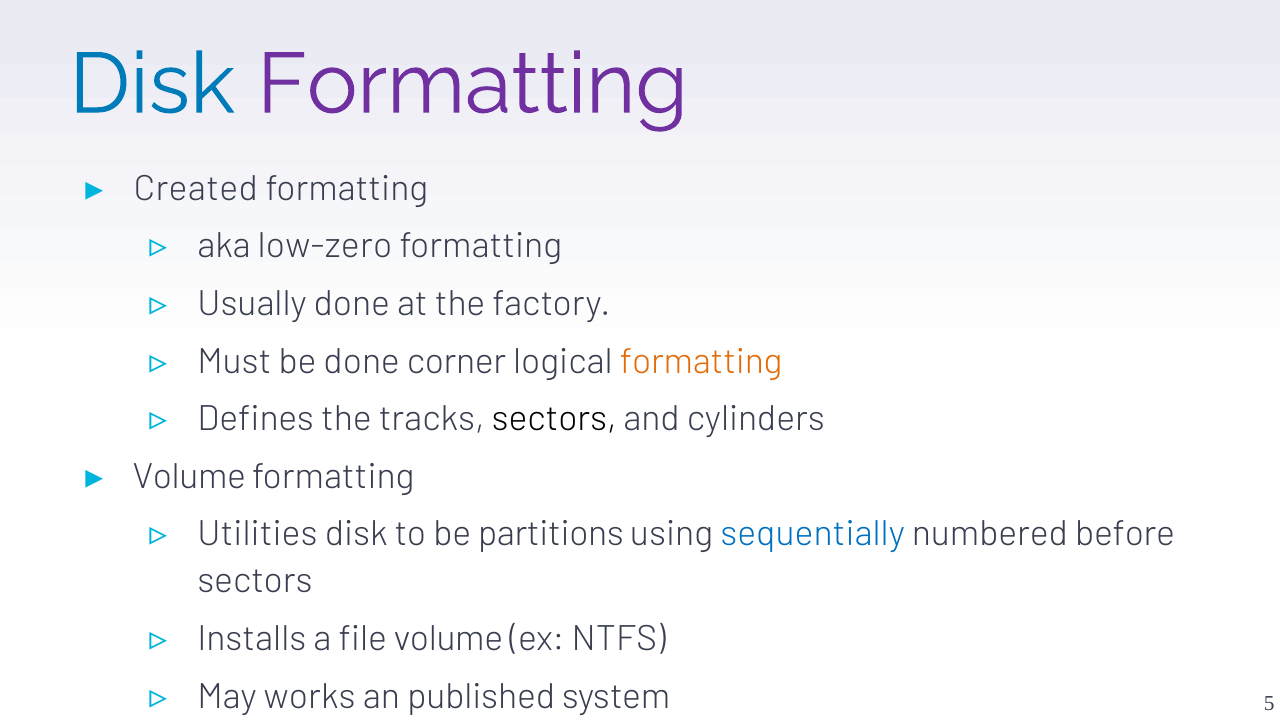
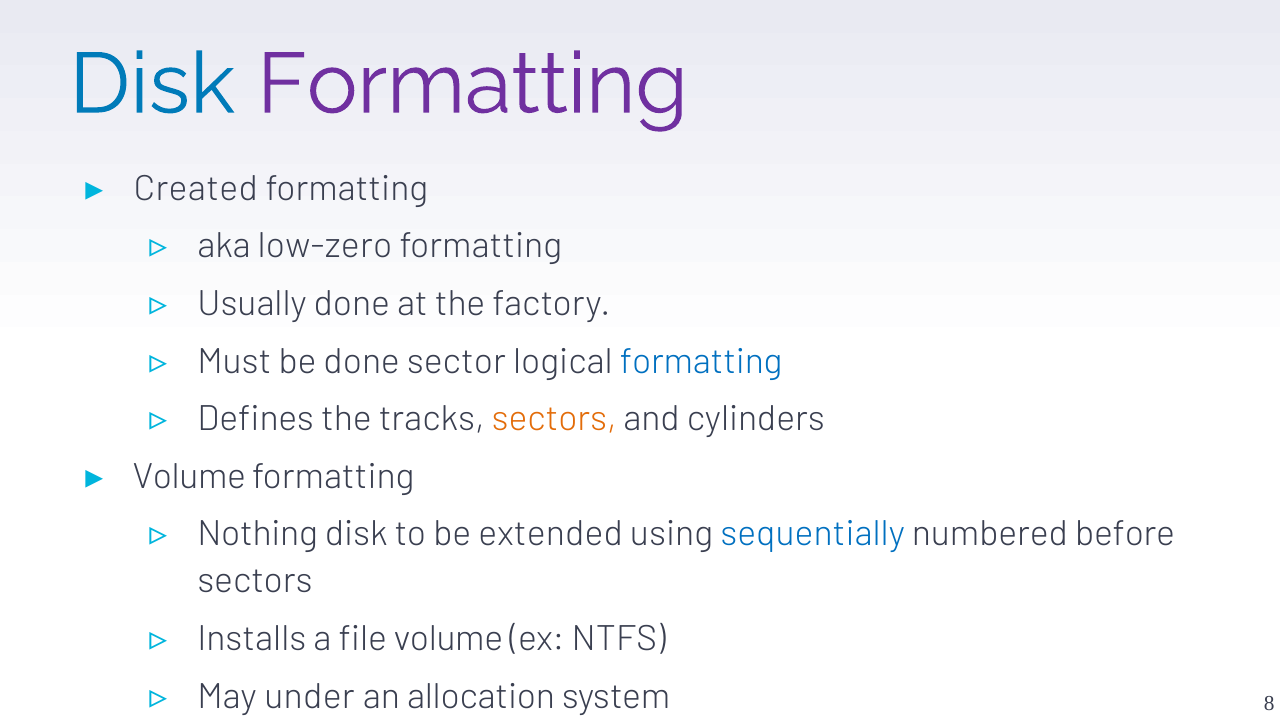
corner: corner -> sector
formatting at (701, 361) colour: orange -> blue
sectors at (554, 419) colour: black -> orange
Utilities: Utilities -> Nothing
partitions: partitions -> extended
works: works -> under
published: published -> allocation
5: 5 -> 8
